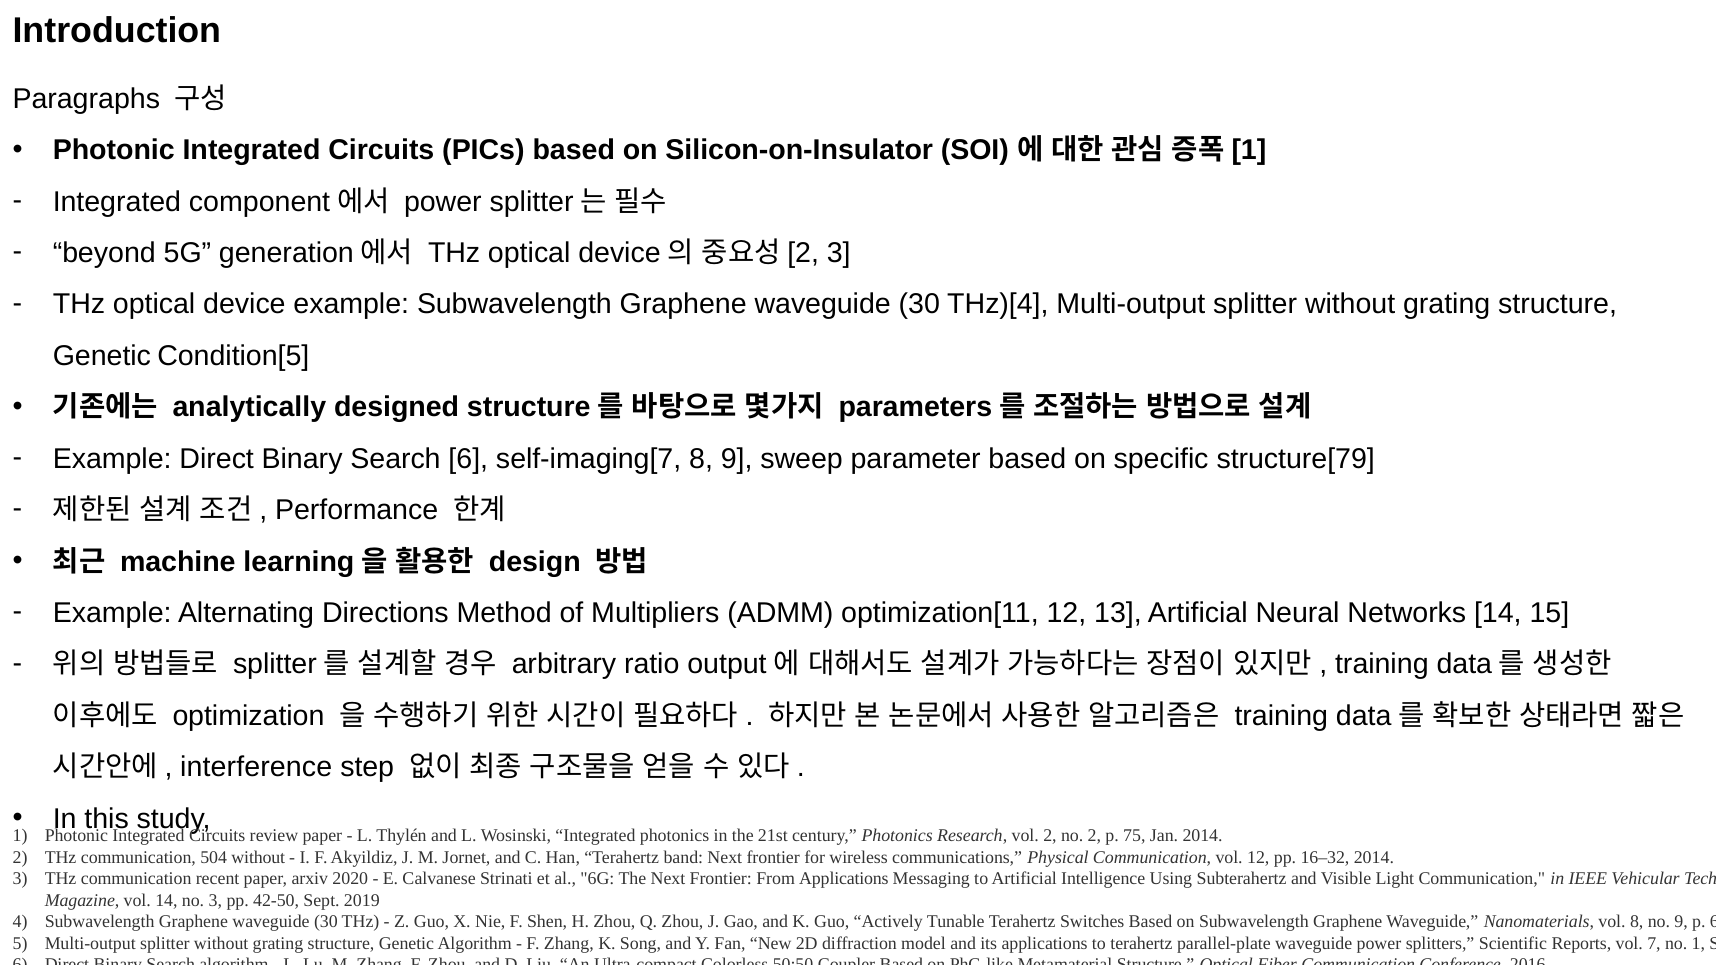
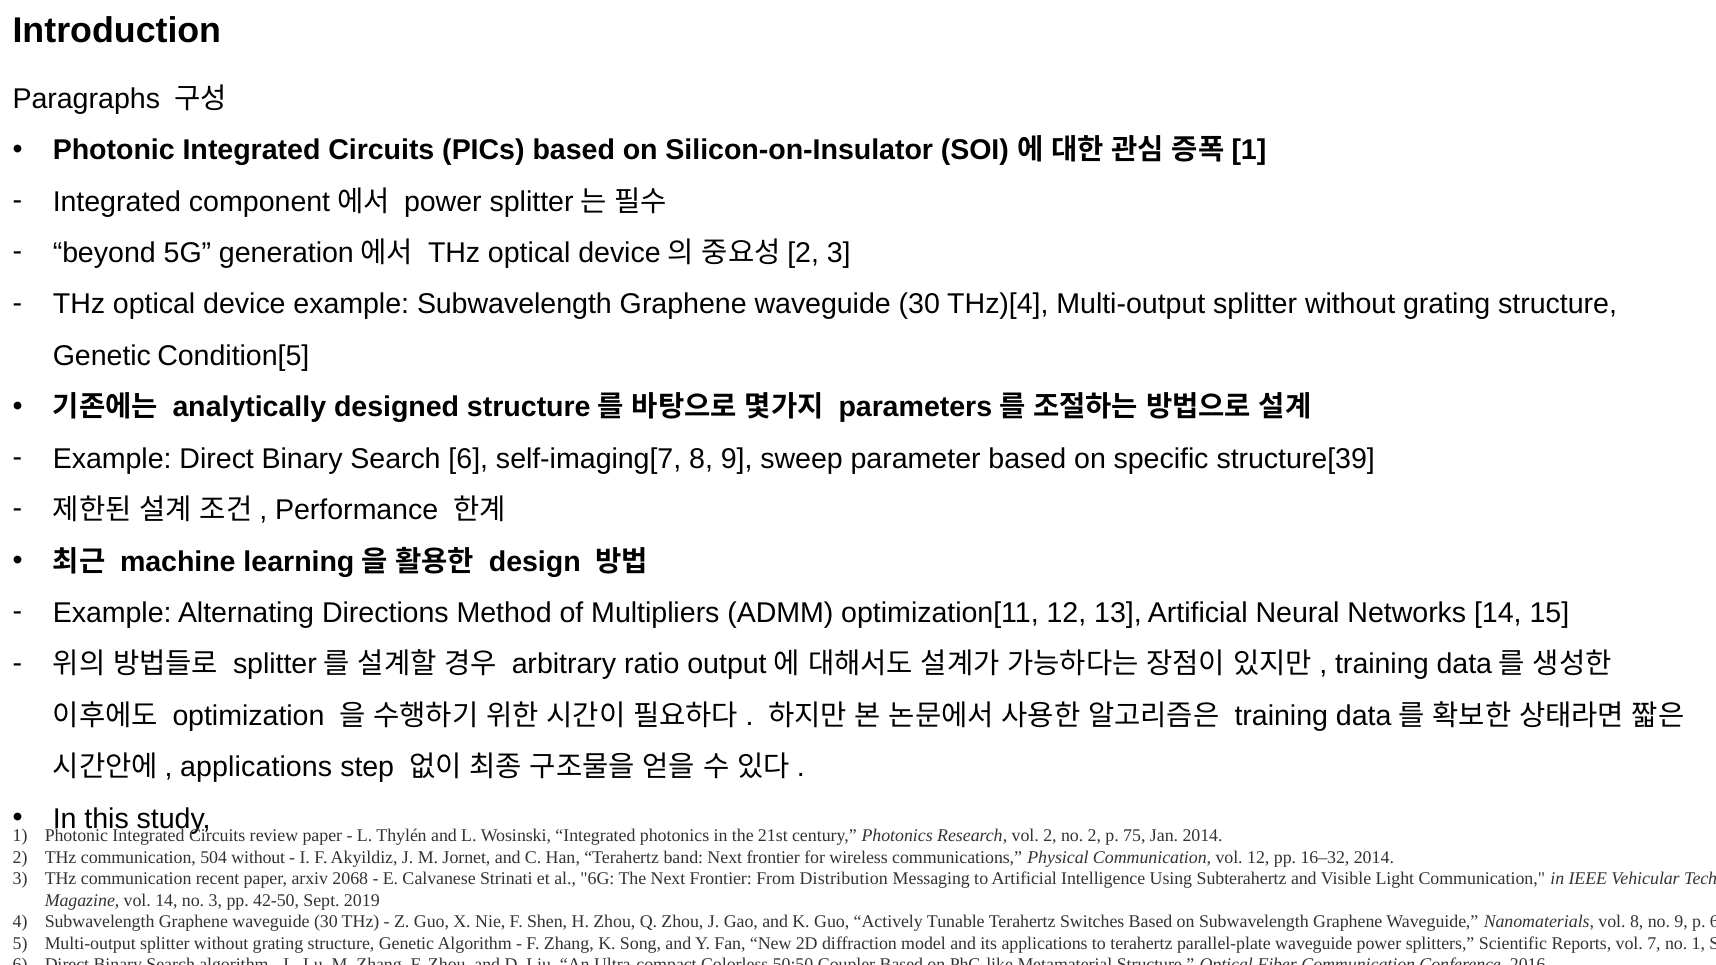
structure[79: structure[79 -> structure[39
interference at (256, 767): interference -> applications
2020: 2020 -> 2068
From Applications: Applications -> Distribution
